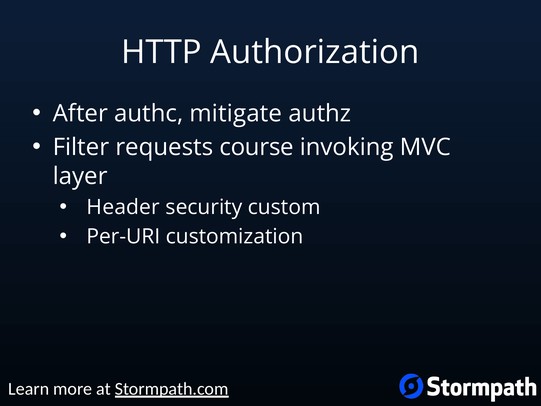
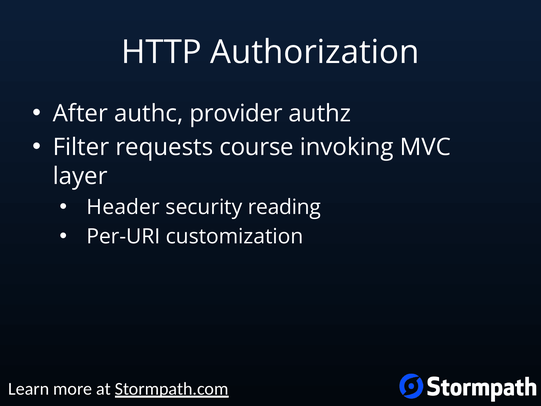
mitigate: mitigate -> provider
custom: custom -> reading
